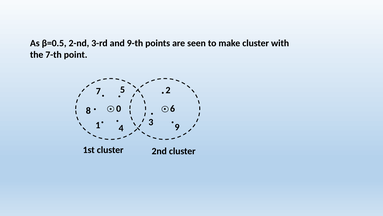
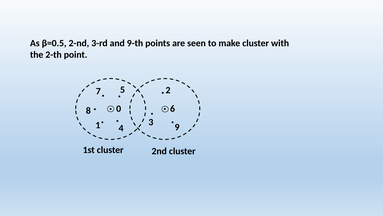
7-th: 7-th -> 2-th
